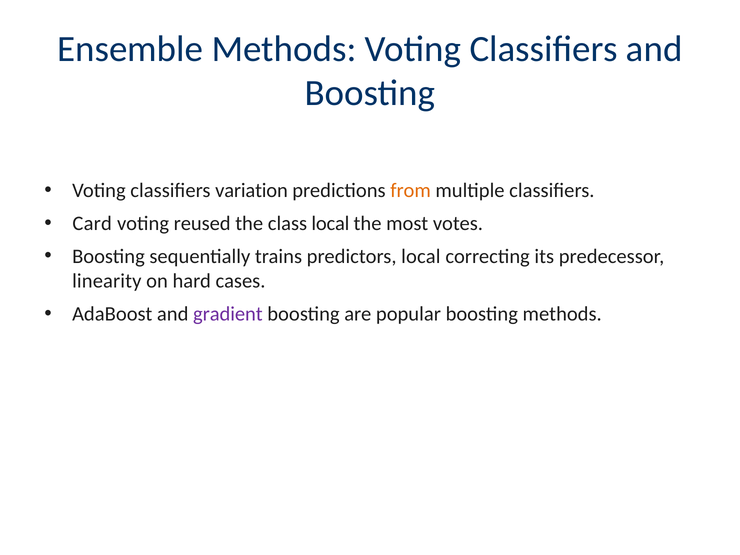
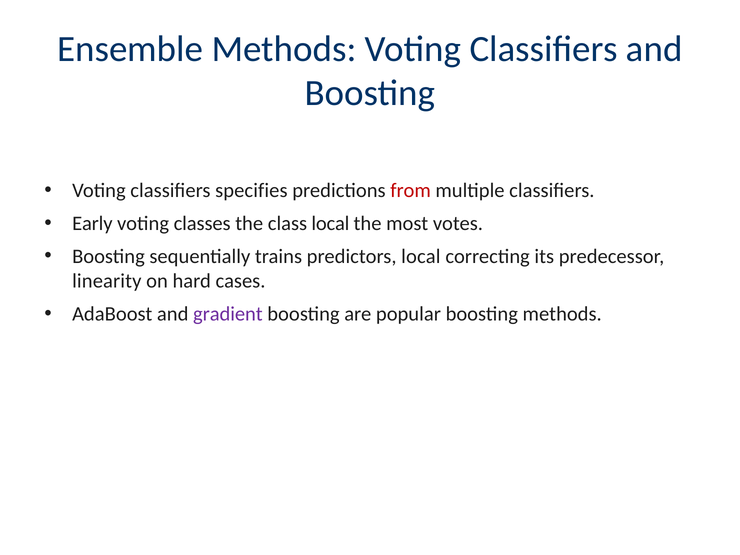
variation: variation -> specifies
from colour: orange -> red
Card: Card -> Early
reused: reused -> classes
